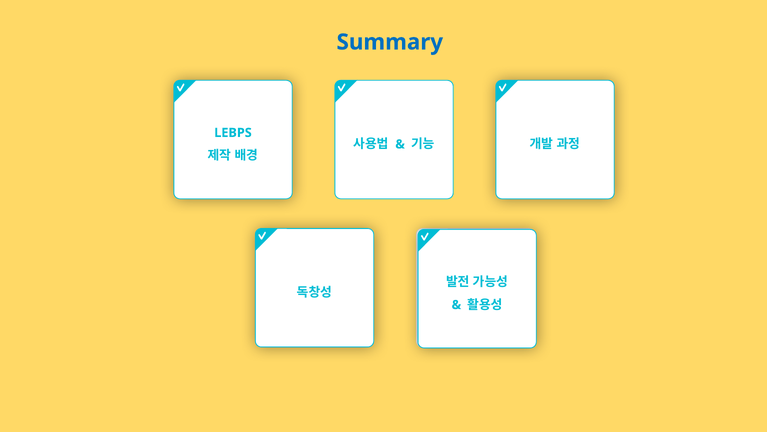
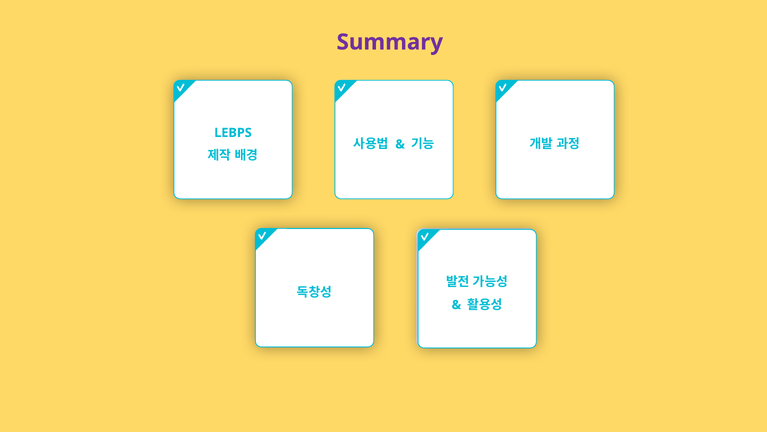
Summary colour: blue -> purple
